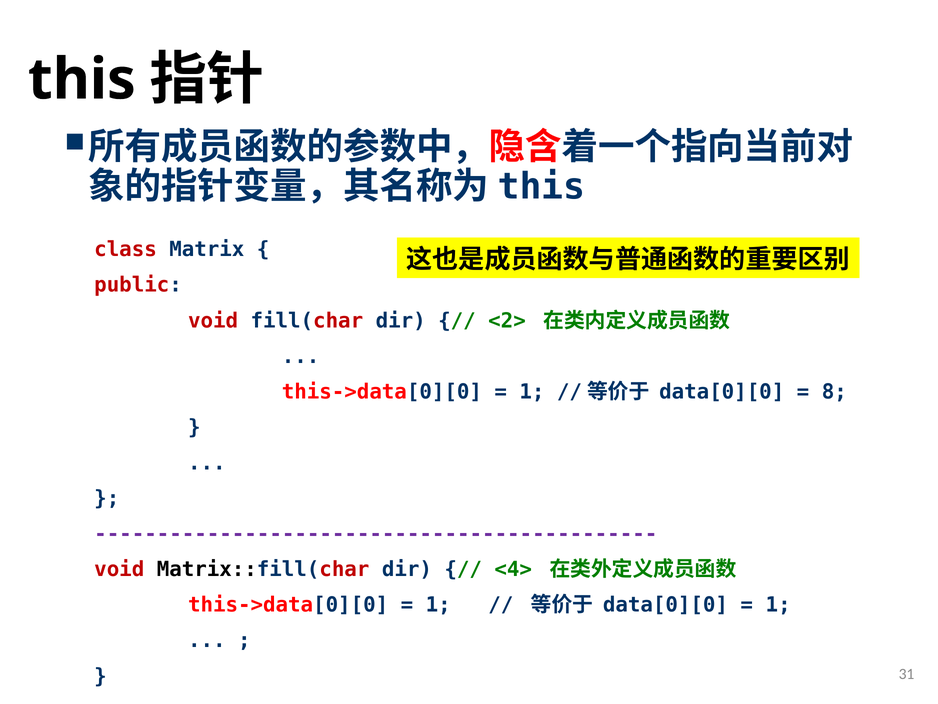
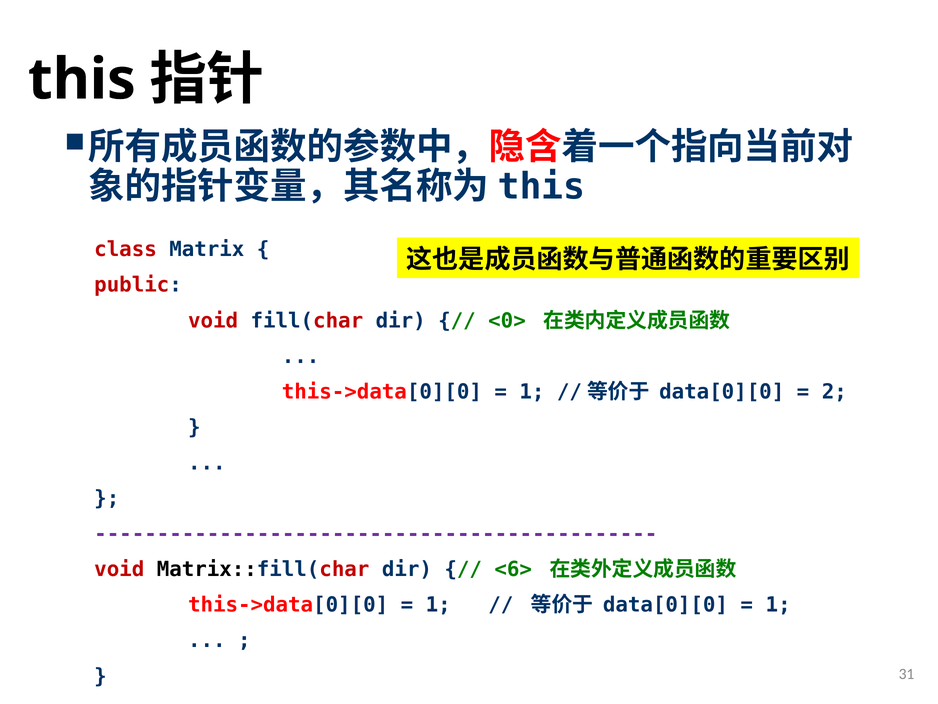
<2>: <2> -> <0>
8: 8 -> 2
<4>: <4> -> <6>
